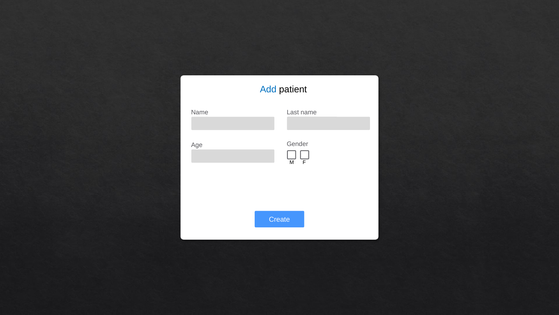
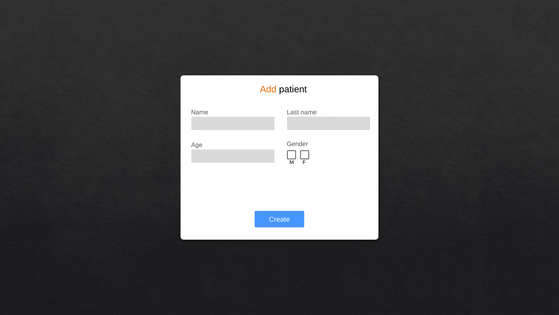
Add colour: blue -> orange
